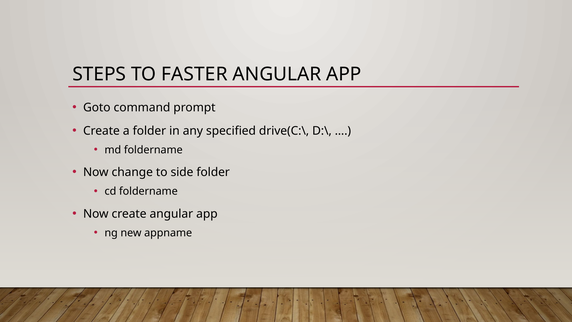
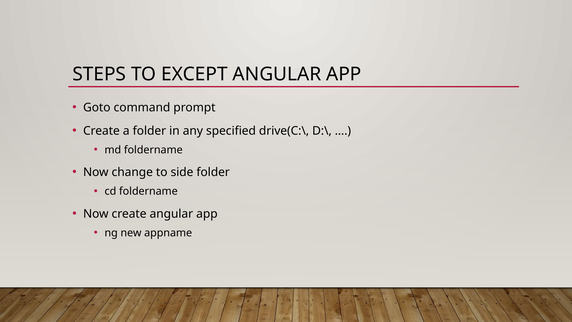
FASTER: FASTER -> EXCEPT
